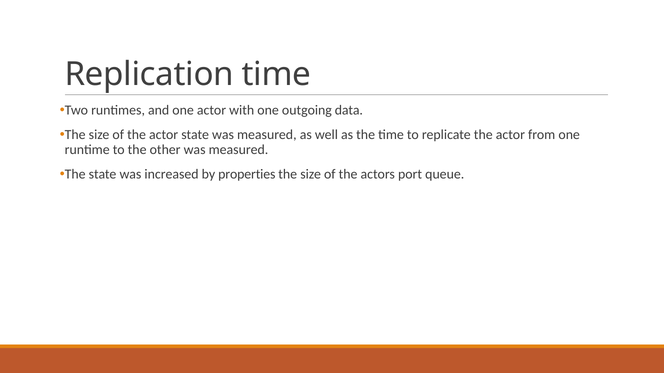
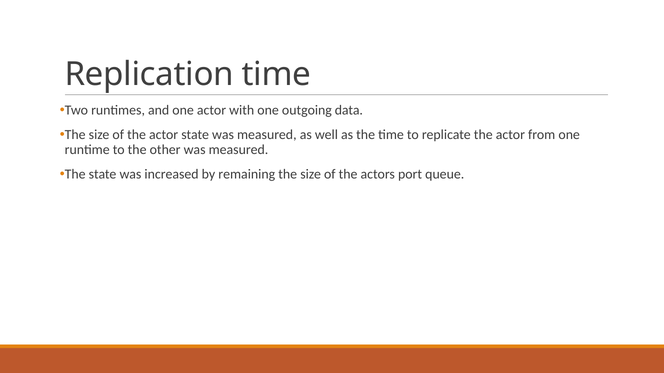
properties: properties -> remaining
